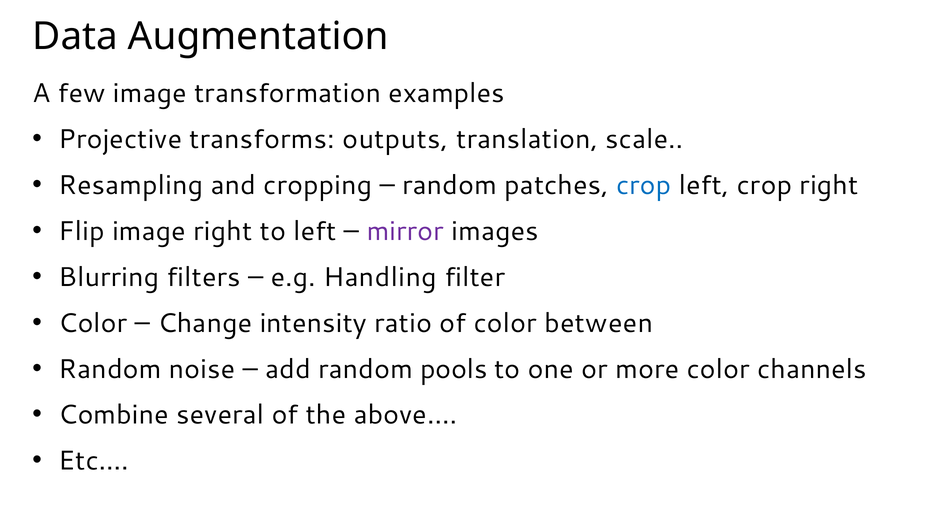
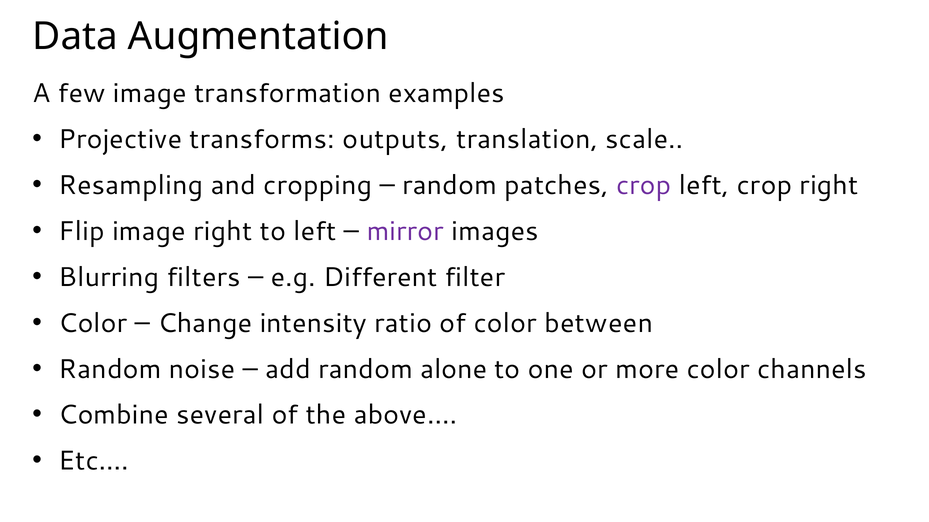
crop at (644, 185) colour: blue -> purple
Handling: Handling -> Different
pools: pools -> alone
